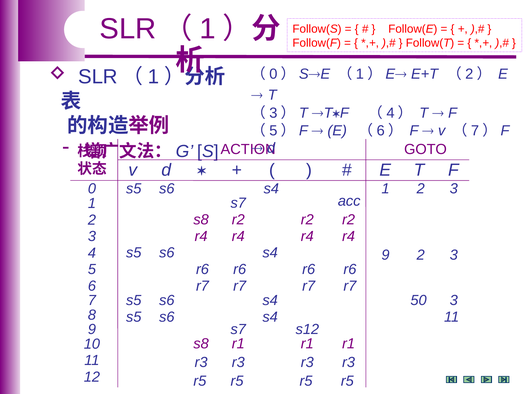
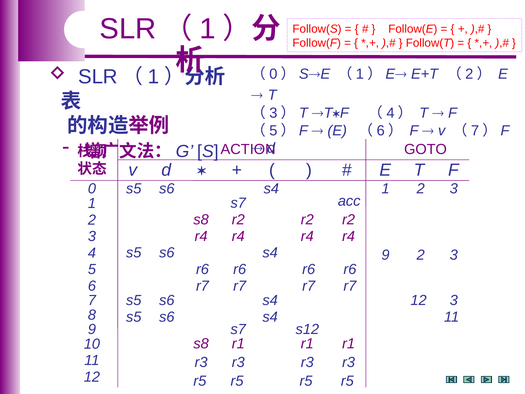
s4 50: 50 -> 12
